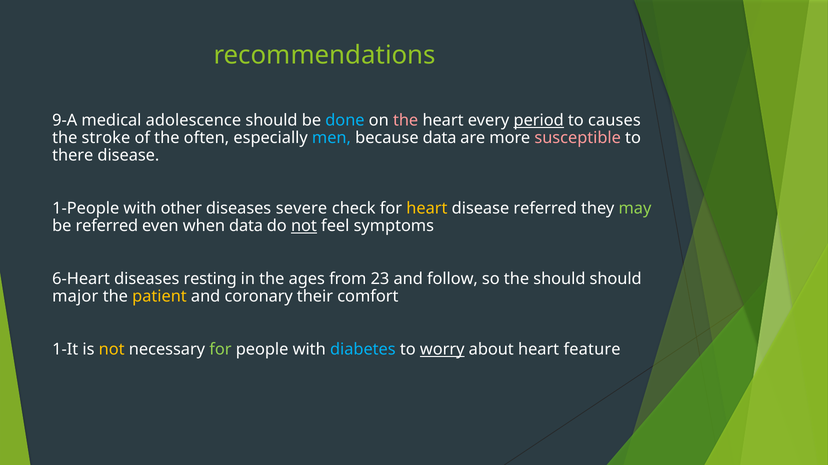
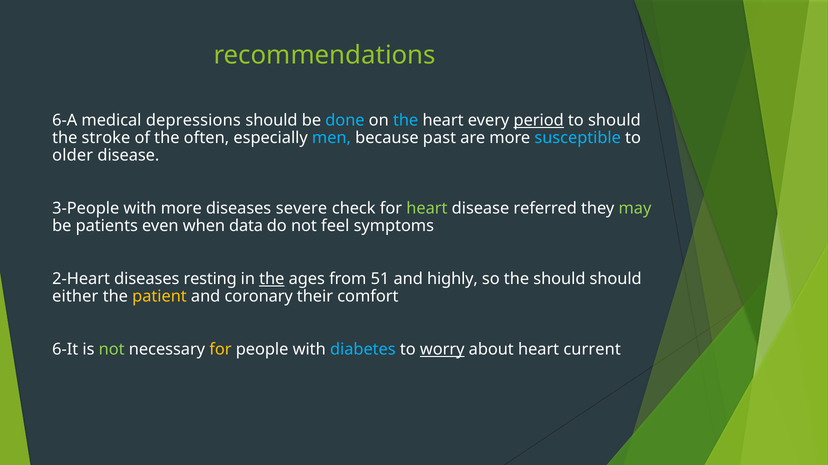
9-A: 9-A -> 6-A
adolescence: adolescence -> depressions
the at (406, 120) colour: pink -> light blue
to causes: causes -> should
because data: data -> past
susceptible colour: pink -> light blue
there: there -> older
1-People: 1-People -> 3-People
with other: other -> more
heart at (427, 209) colour: yellow -> light green
be referred: referred -> patients
not at (304, 226) underline: present -> none
6-Heart: 6-Heart -> 2-Heart
the at (272, 279) underline: none -> present
23: 23 -> 51
follow: follow -> highly
major: major -> either
1-It: 1-It -> 6-It
not at (112, 350) colour: yellow -> light green
for at (220, 350) colour: light green -> yellow
feature: feature -> current
